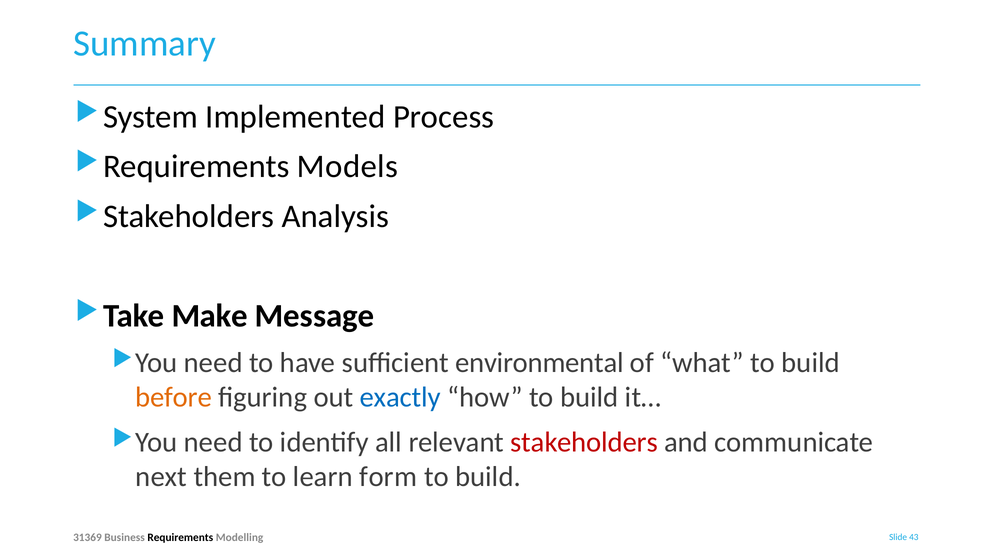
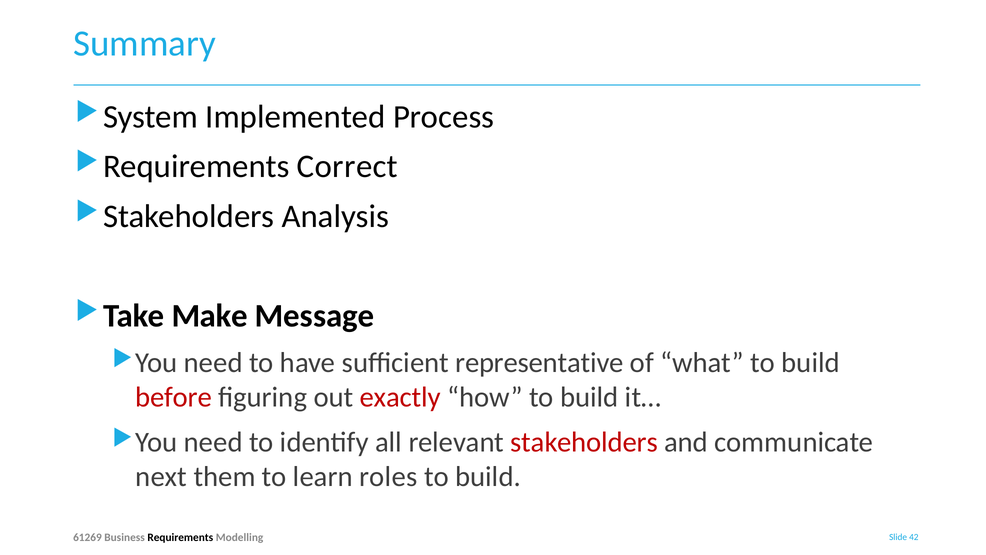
Models: Models -> Correct
environmental: environmental -> representative
before colour: orange -> red
exactly colour: blue -> red
form: form -> roles
31369: 31369 -> 61269
43: 43 -> 42
